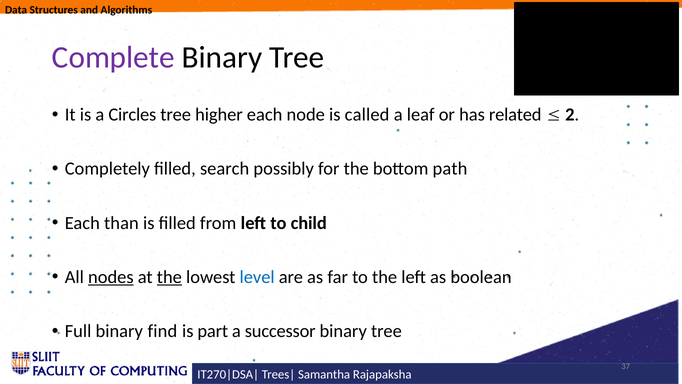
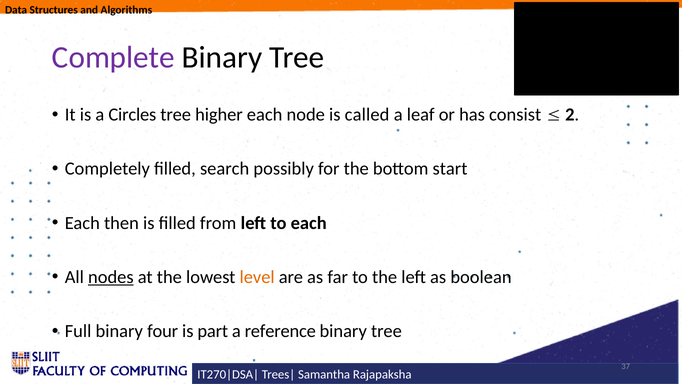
related: related -> consist
path: path -> start
than: than -> then
to child: child -> each
the at (169, 277) underline: present -> none
level colour: blue -> orange
find: find -> four
successor: successor -> reference
